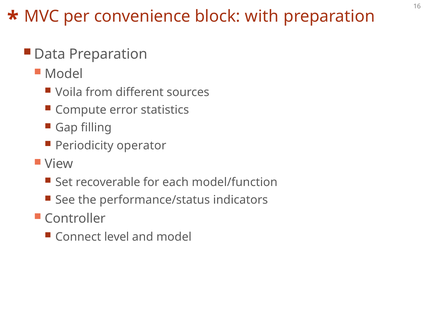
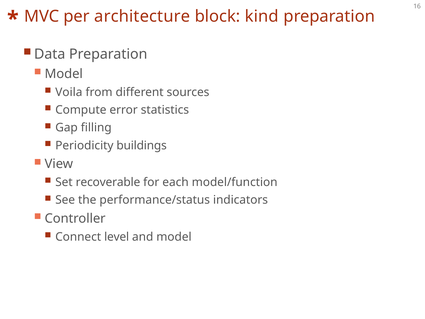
convenience: convenience -> architecture
with: with -> kind
operator: operator -> buildings
